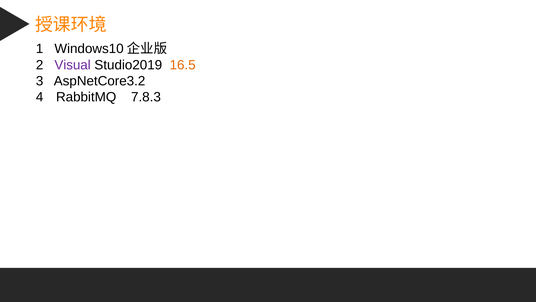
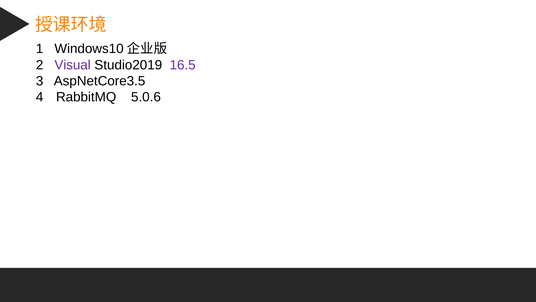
16.5 colour: orange -> purple
AspNetCore3.2: AspNetCore3.2 -> AspNetCore3.5
7.8.3: 7.8.3 -> 5.0.6
